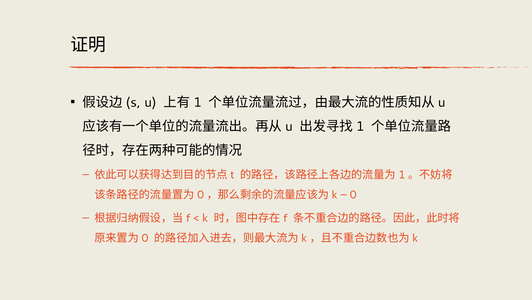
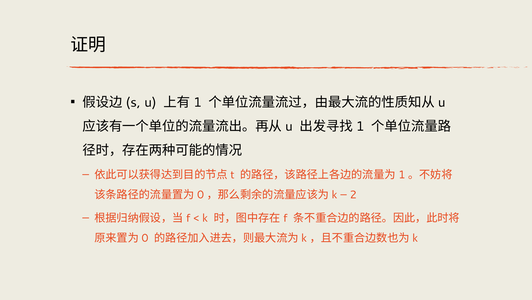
0: 0 -> 2
